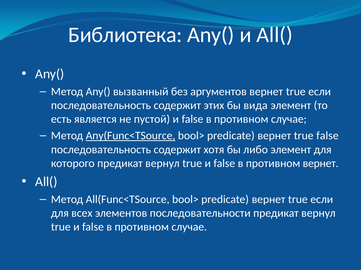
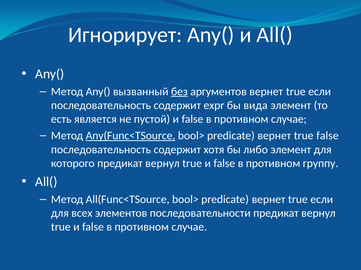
Библиотека: Библиотека -> Игнорирует
без underline: none -> present
этих: этих -> expr
противном вернет: вернет -> группу
